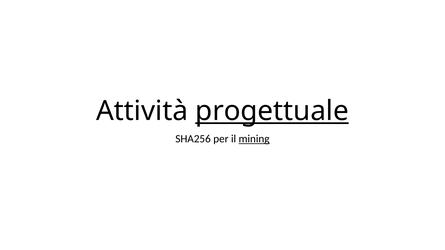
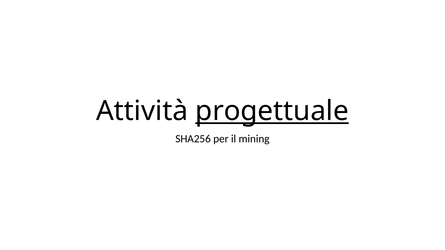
mining underline: present -> none
